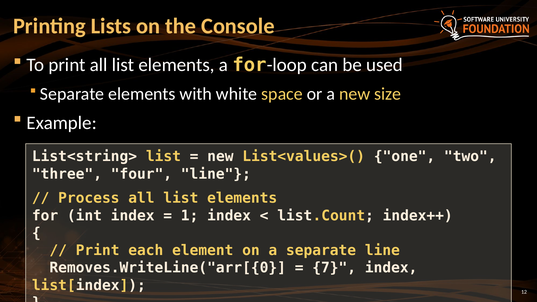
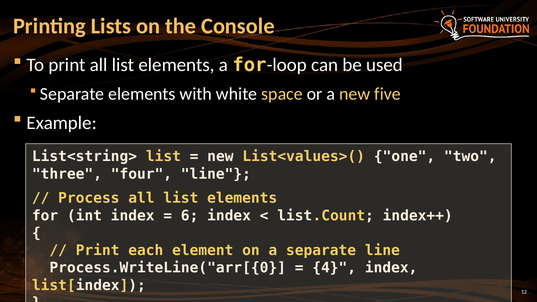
size: size -> five
1: 1 -> 6
Removes.WriteLine("arr[{0: Removes.WriteLine("arr[{0 -> Process.WriteLine("arr[{0
7: 7 -> 4
